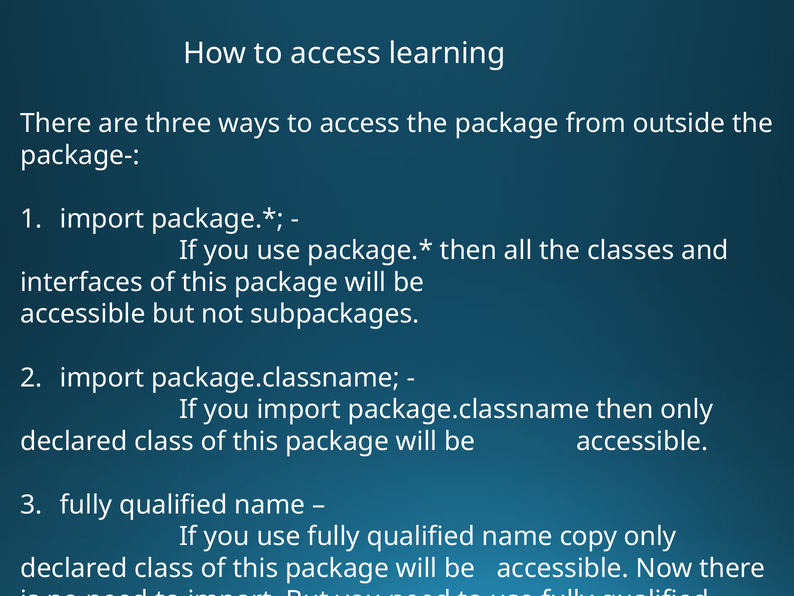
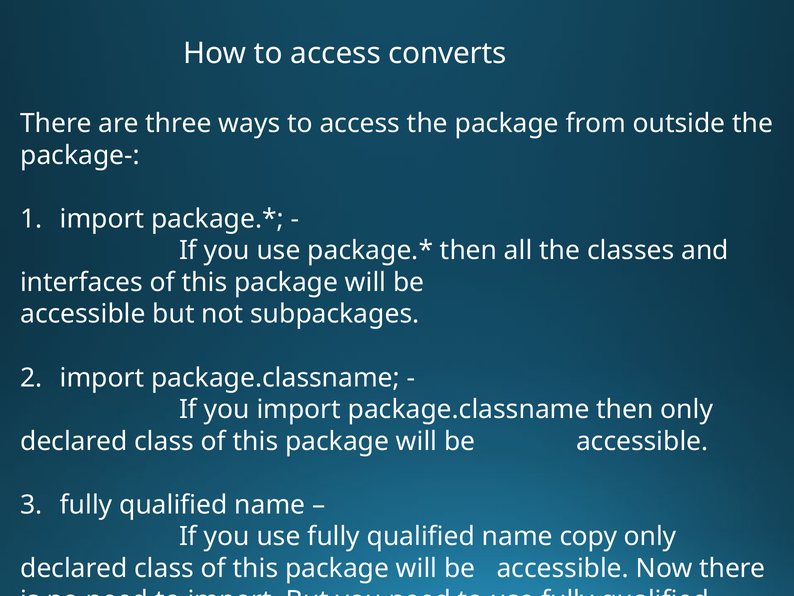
learning: learning -> converts
